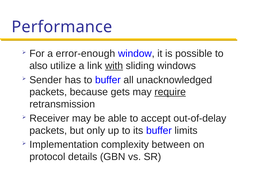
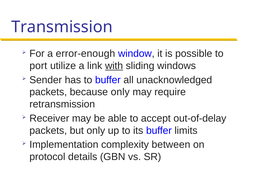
Performance: Performance -> Transmission
also: also -> port
because gets: gets -> only
require underline: present -> none
